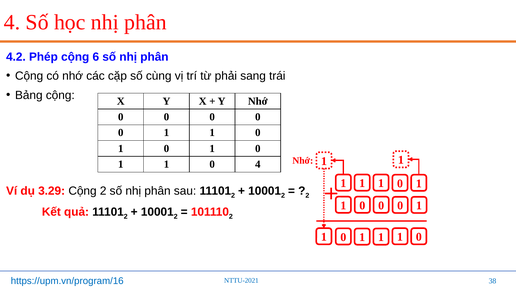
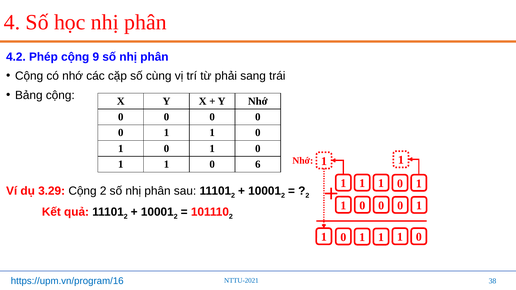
6: 6 -> 9
0 4: 4 -> 6
